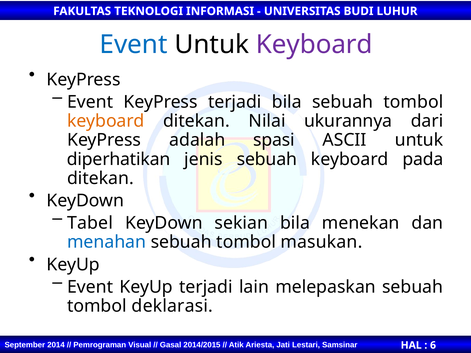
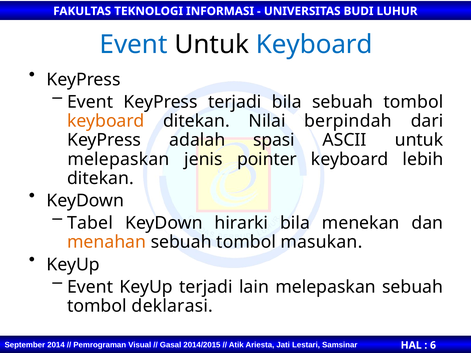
Keyboard at (314, 44) colour: purple -> blue
ukurannya: ukurannya -> berpindah
diperhatikan at (119, 159): diperhatikan -> melepaskan
jenis sebuah: sebuah -> pointer
pada: pada -> lebih
sekian: sekian -> hirarki
menahan colour: blue -> orange
